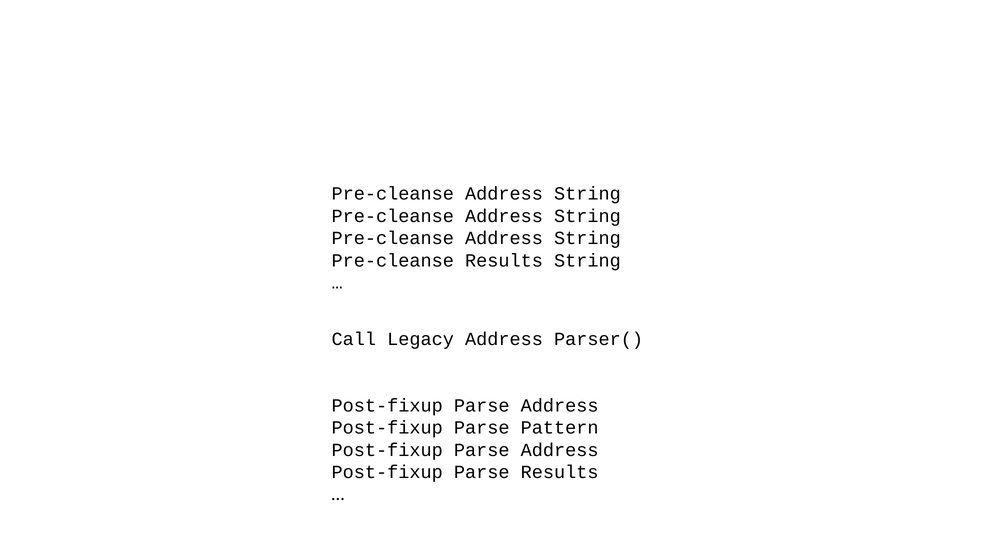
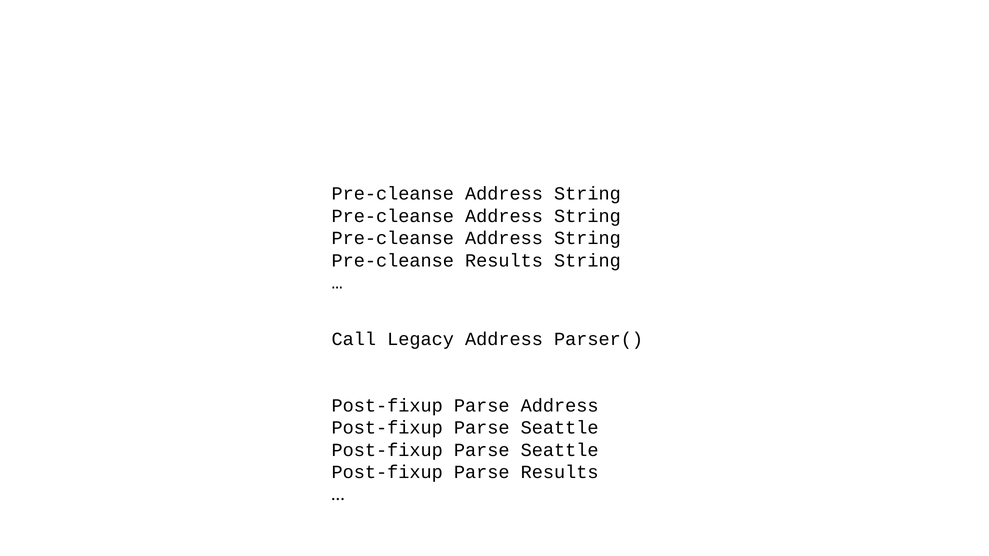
Pattern at (560, 428): Pattern -> Seattle
Address at (560, 450): Address -> Seattle
